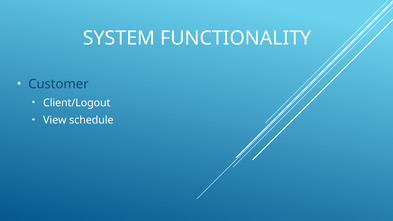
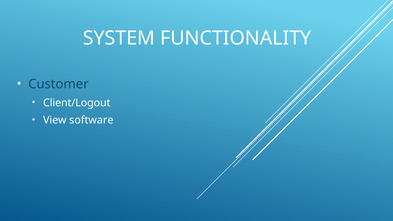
schedule: schedule -> software
